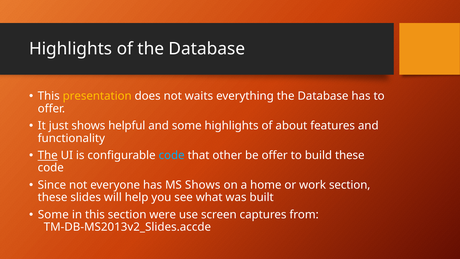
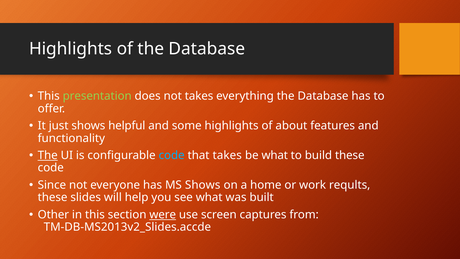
presentation colour: yellow -> light green
not waits: waits -> takes
that other: other -> takes
be offer: offer -> what
work section: section -> reqults
Some at (53, 215): Some -> Other
were underline: none -> present
